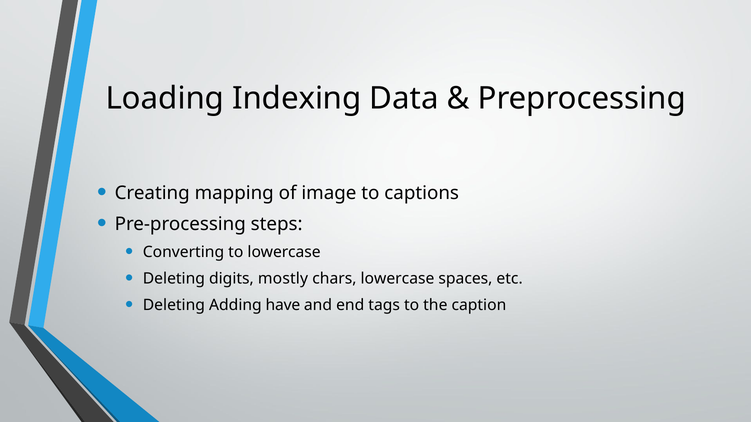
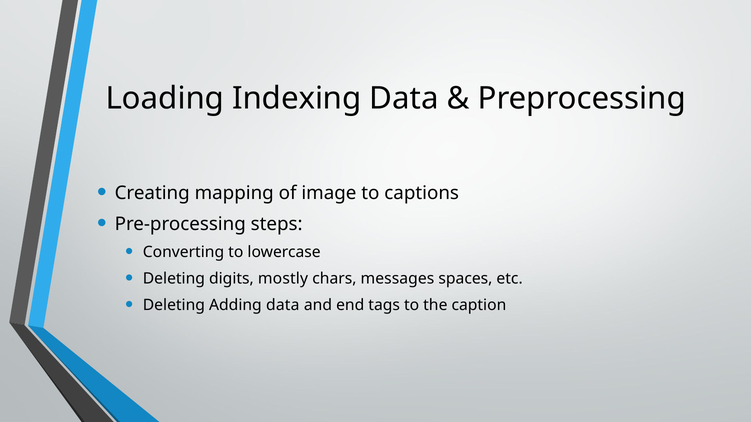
chars lowercase: lowercase -> messages
Adding have: have -> data
